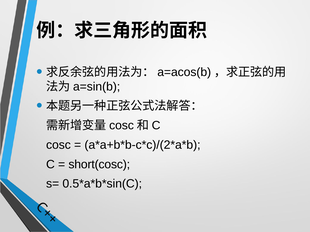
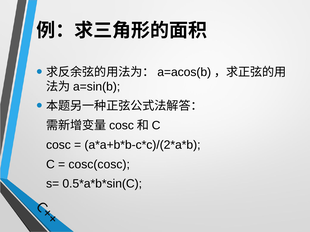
short(cosc: short(cosc -> cosc(cosc
